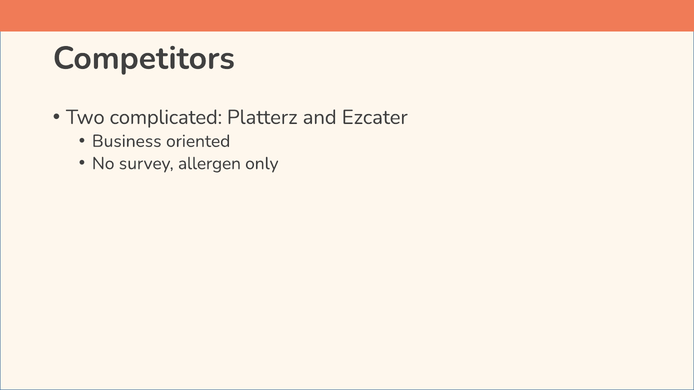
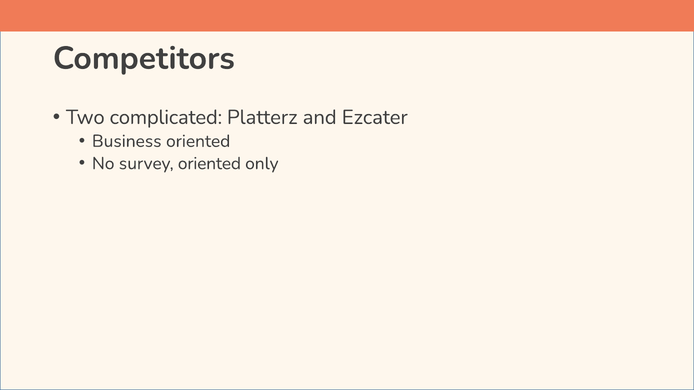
survey allergen: allergen -> oriented
